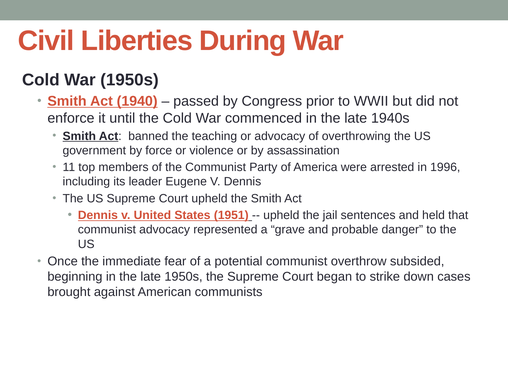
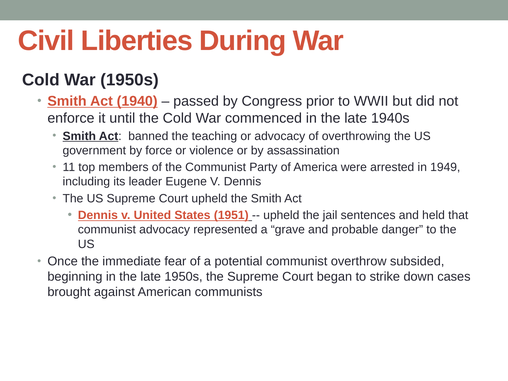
1996: 1996 -> 1949
